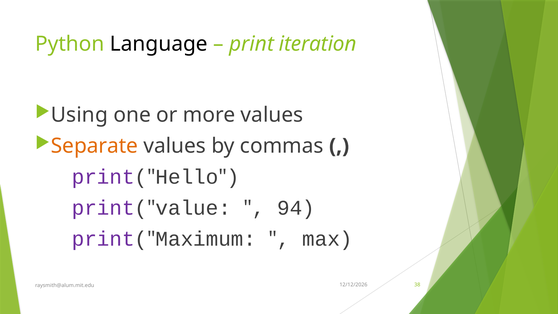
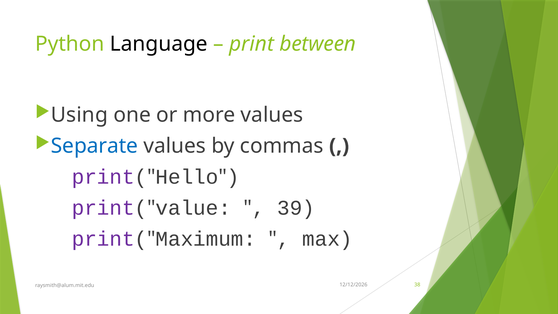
iteration: iteration -> between
Separate colour: orange -> blue
94: 94 -> 39
